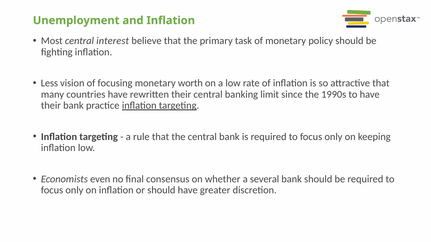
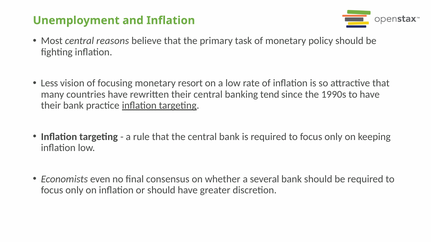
interest: interest -> reasons
worth: worth -> resort
limit: limit -> tend
